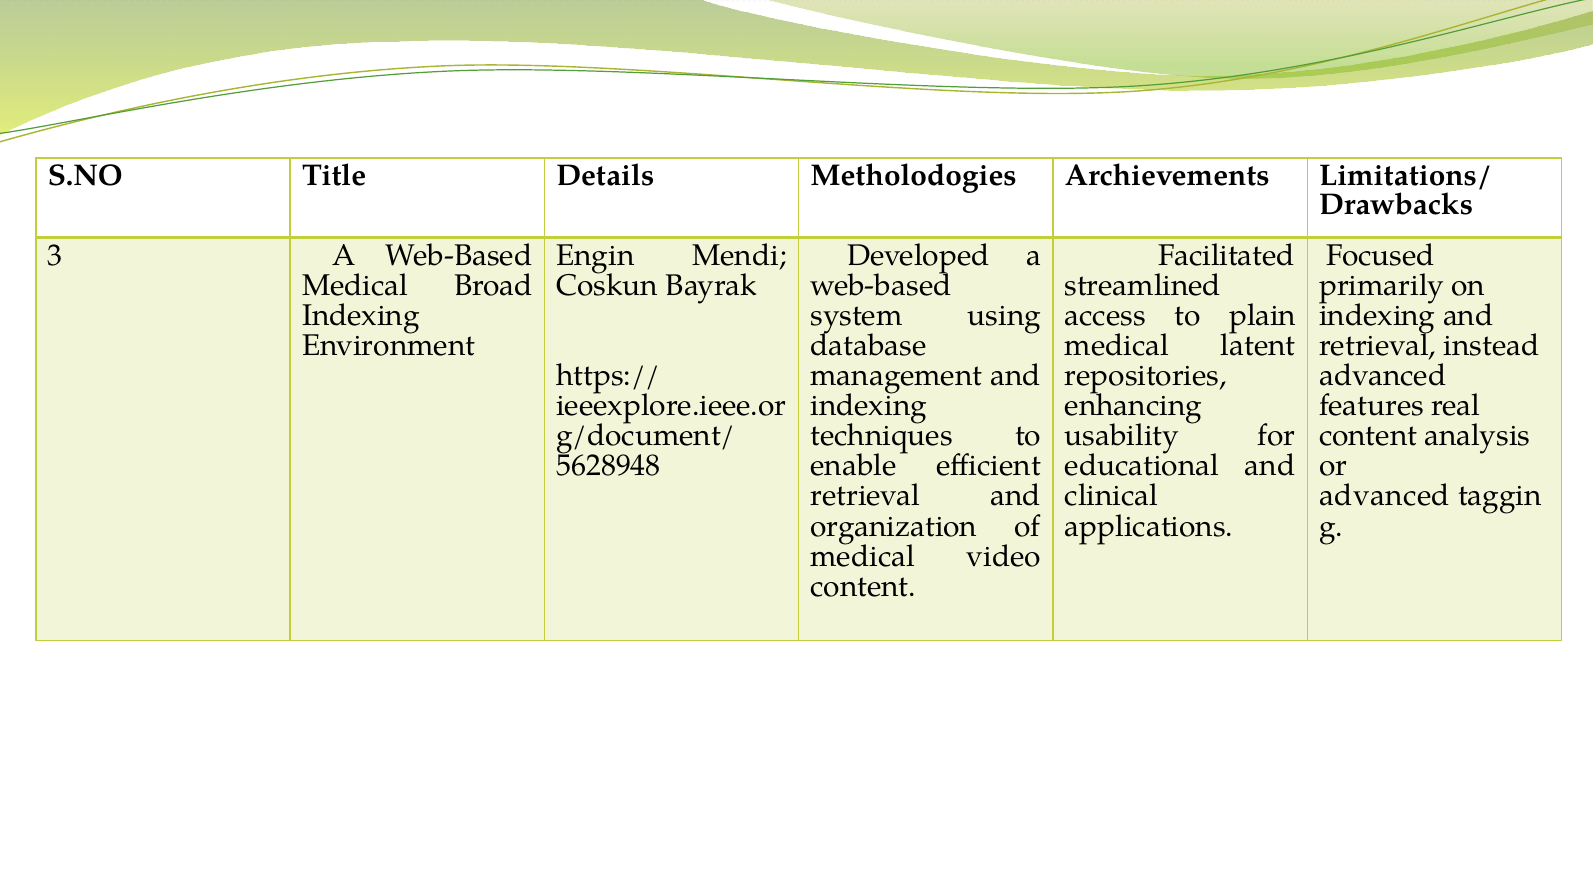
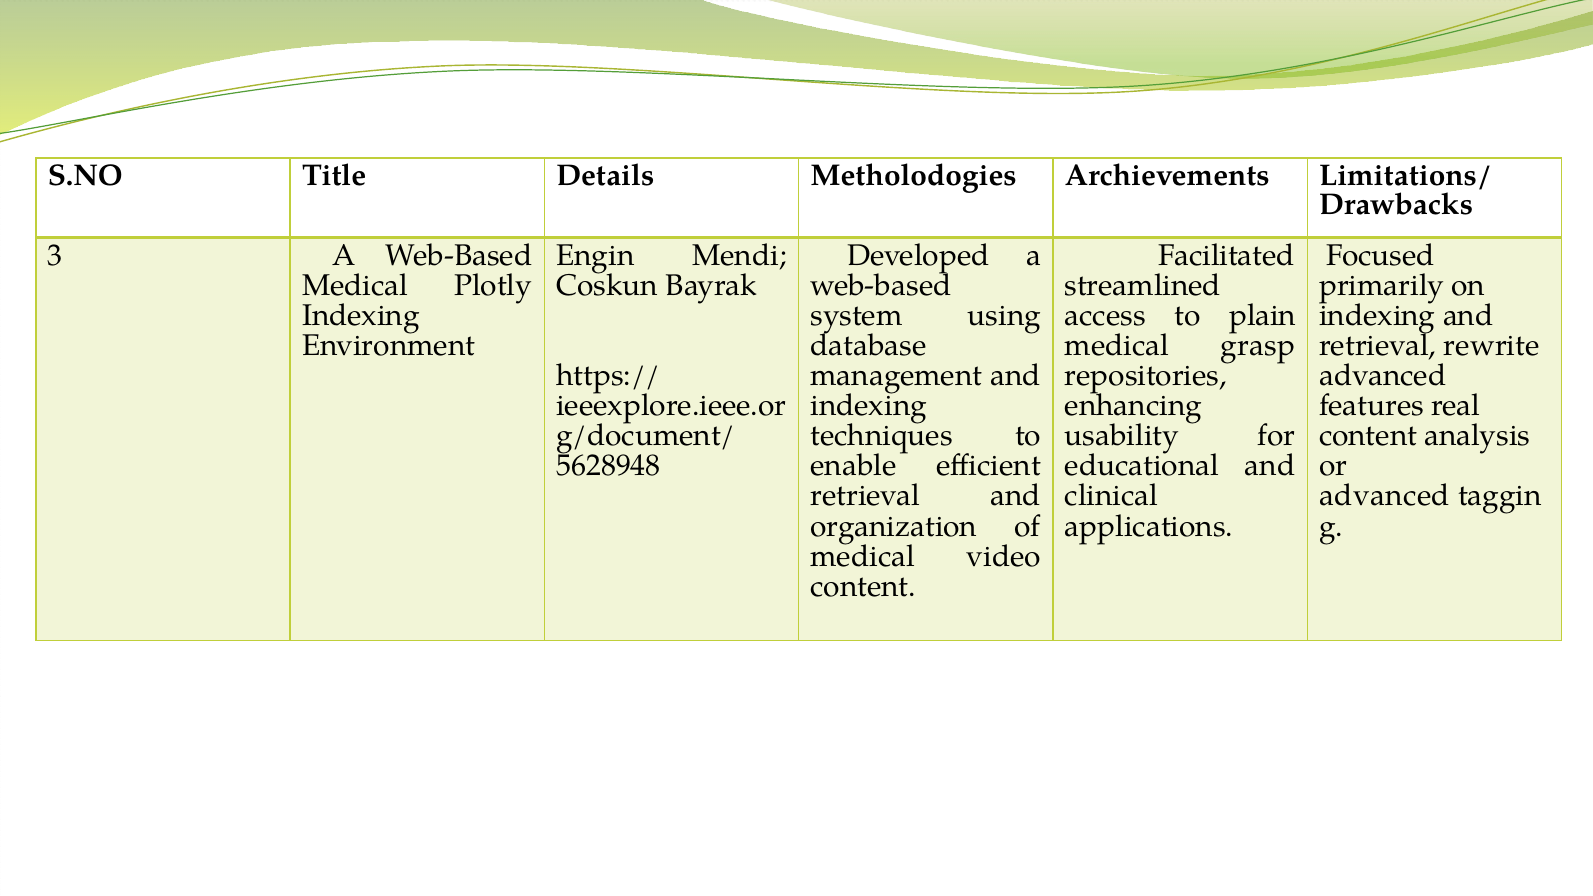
Broad: Broad -> Plotly
latent: latent -> grasp
instead: instead -> rewrite
